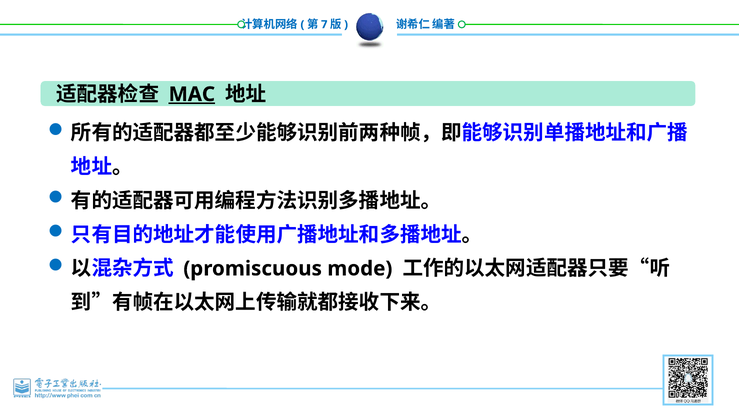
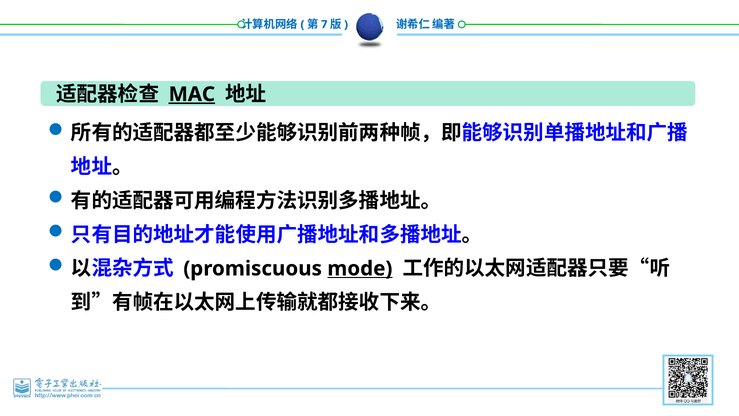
mode underline: none -> present
